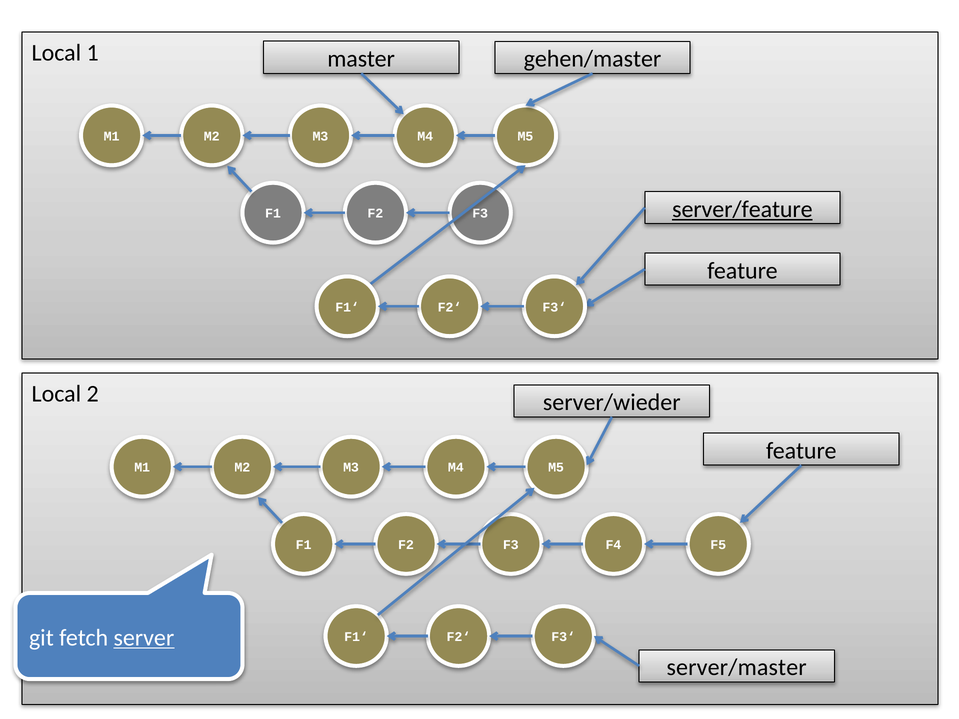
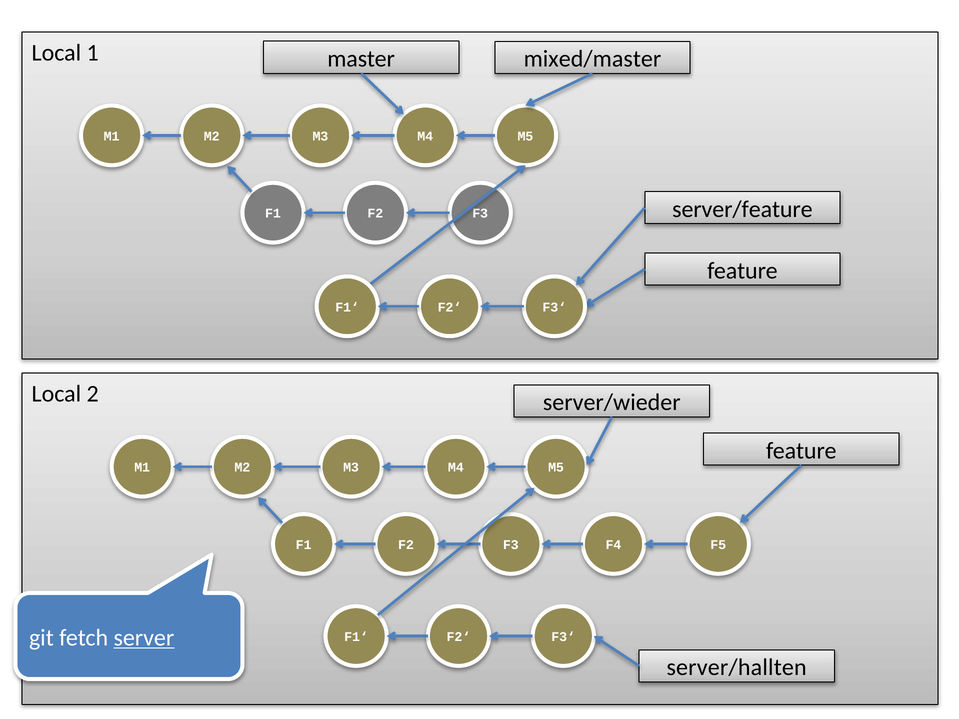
gehen/master: gehen/master -> mixed/master
server/feature underline: present -> none
server/master: server/master -> server/hallten
